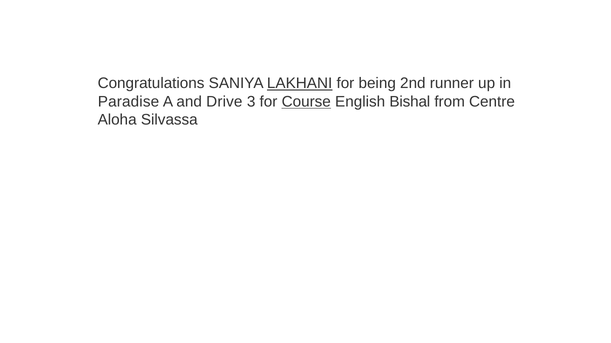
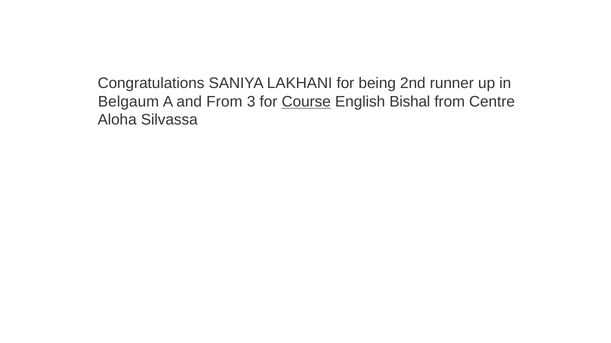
LAKHANI underline: present -> none
Paradise: Paradise -> Belgaum
and Drive: Drive -> From
